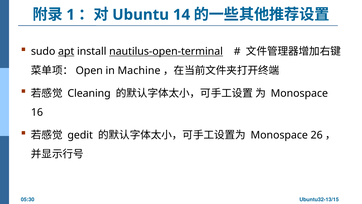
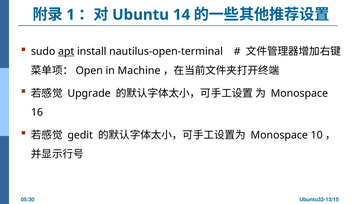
nautilus-open-terminal underline: present -> none
Cleaning: Cleaning -> Upgrade
26: 26 -> 10
